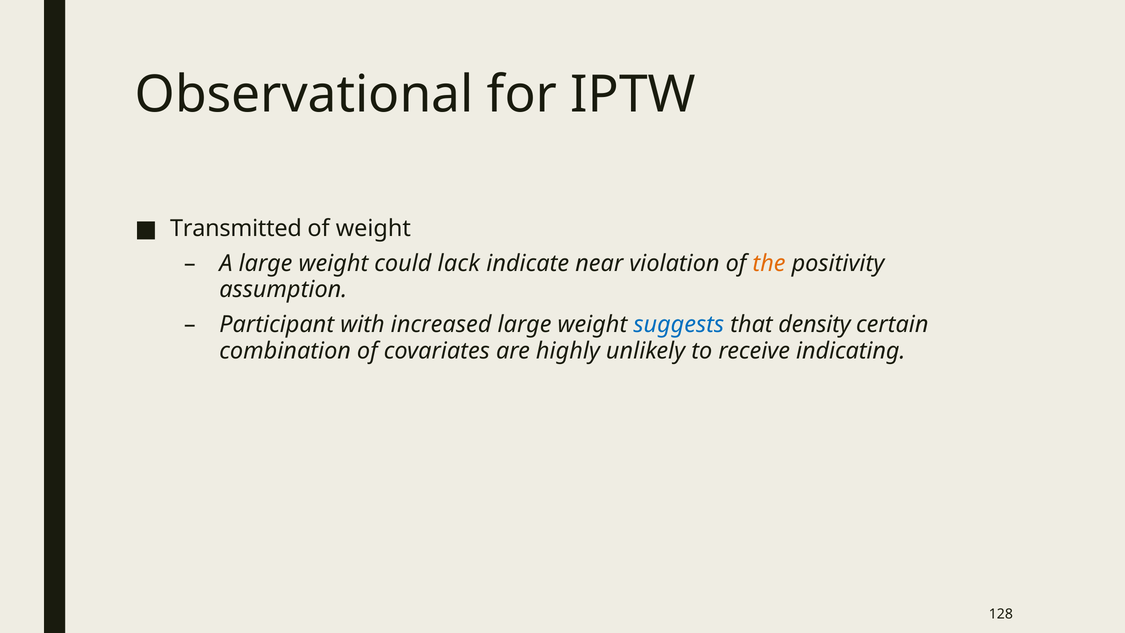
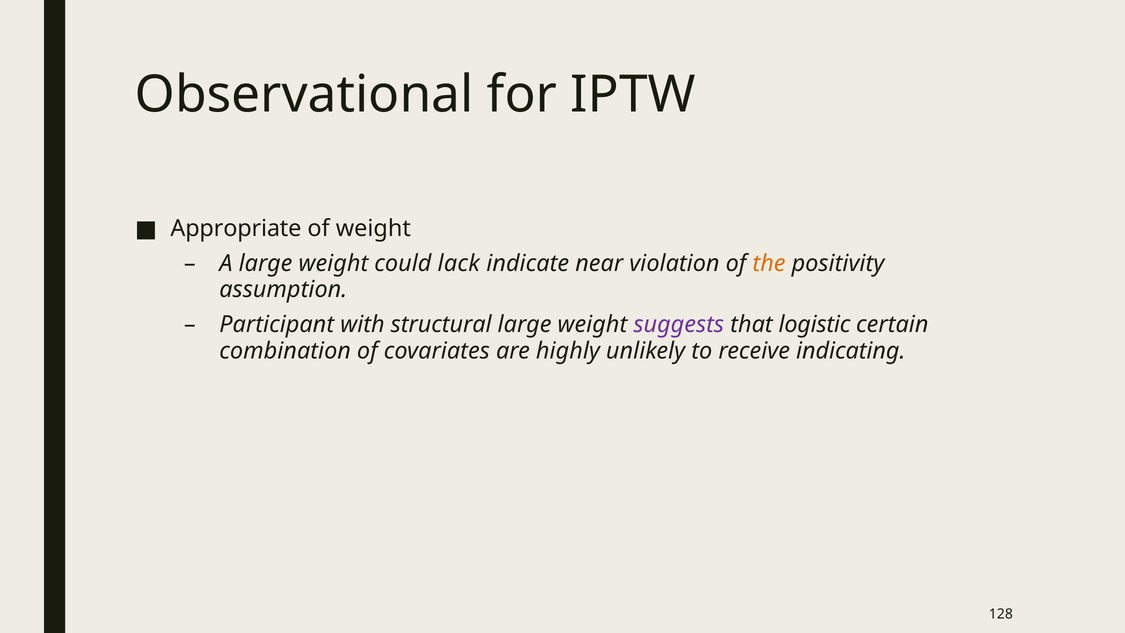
Transmitted: Transmitted -> Appropriate
increased: increased -> structural
suggests colour: blue -> purple
density: density -> logistic
